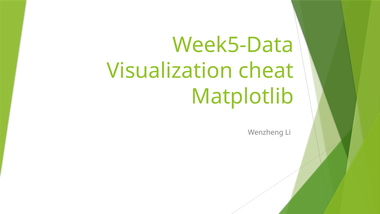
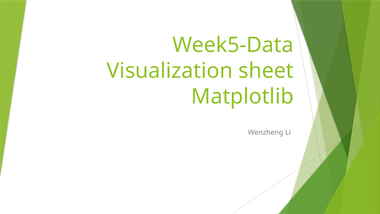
cheat: cheat -> sheet
